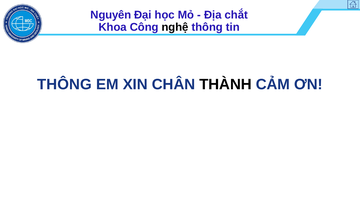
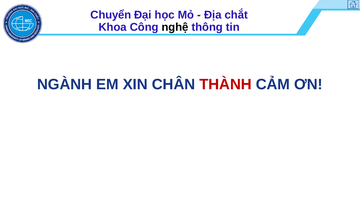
Nguyên: Nguyên -> Chuyển
THÔNG at (64, 84): THÔNG -> NGÀNH
THÀNH colour: black -> red
